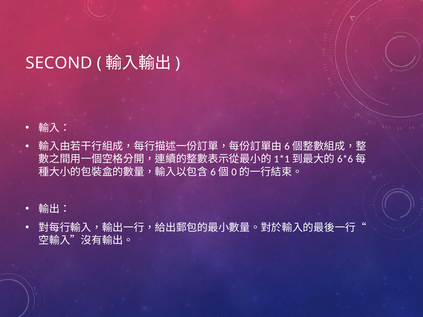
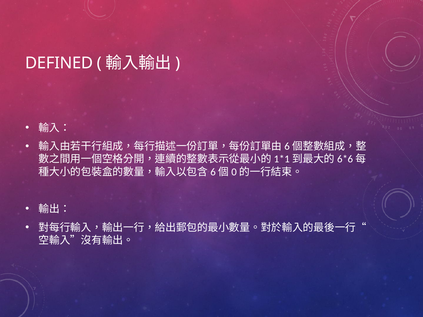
SECOND: SECOND -> DEFINED
